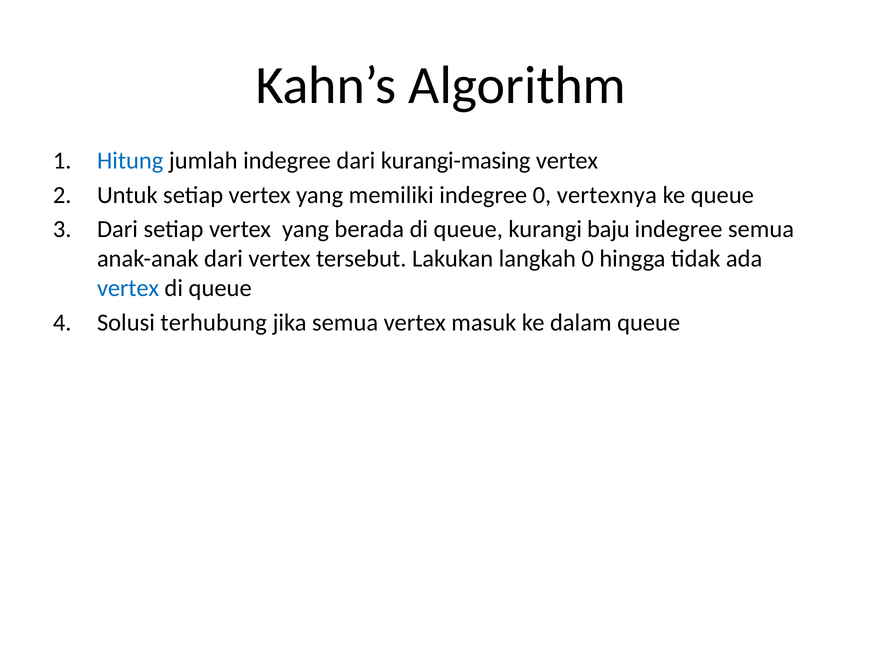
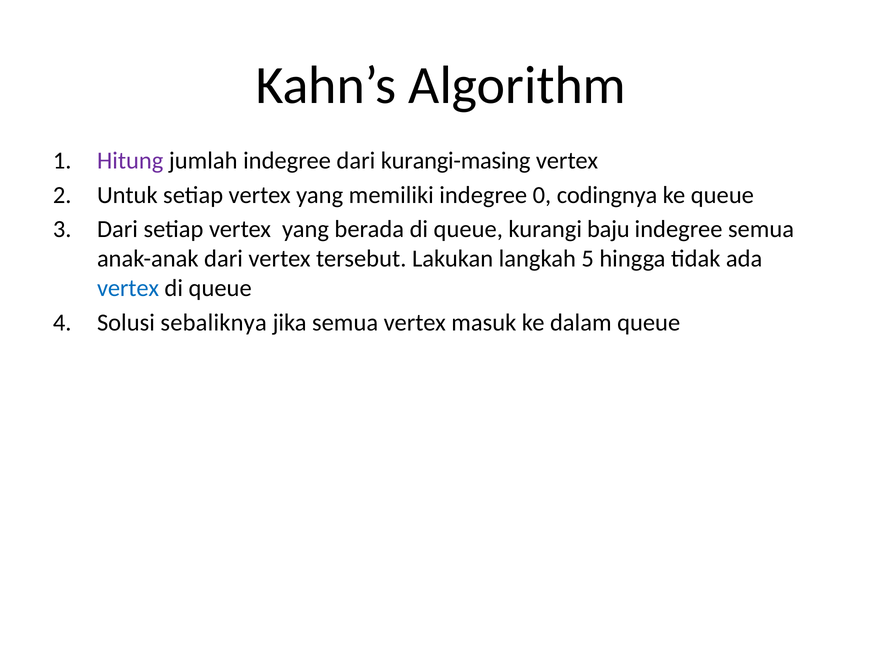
Hitung colour: blue -> purple
vertexnya: vertexnya -> codingnya
langkah 0: 0 -> 5
terhubung: terhubung -> sebaliknya
